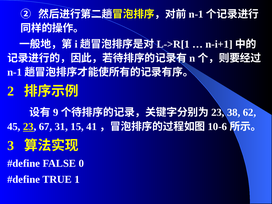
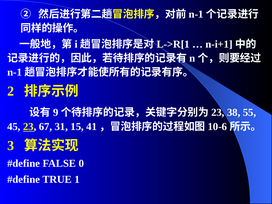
62: 62 -> 55
